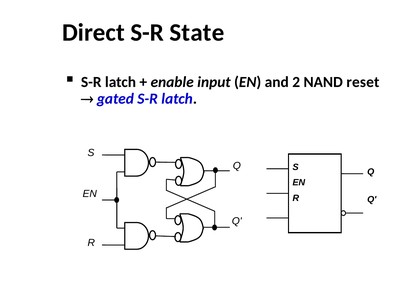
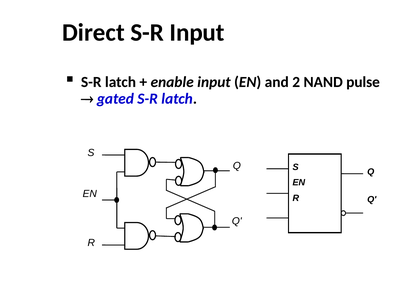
S-R State: State -> Input
reset: reset -> pulse
